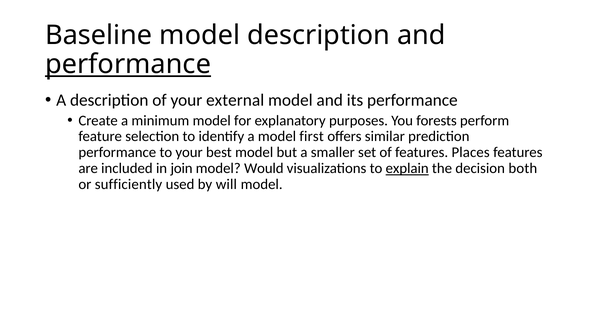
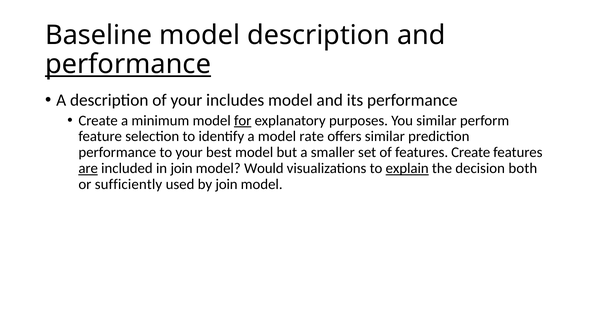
external: external -> includes
for underline: none -> present
You forests: forests -> similar
first: first -> rate
features Places: Places -> Create
are underline: none -> present
by will: will -> join
